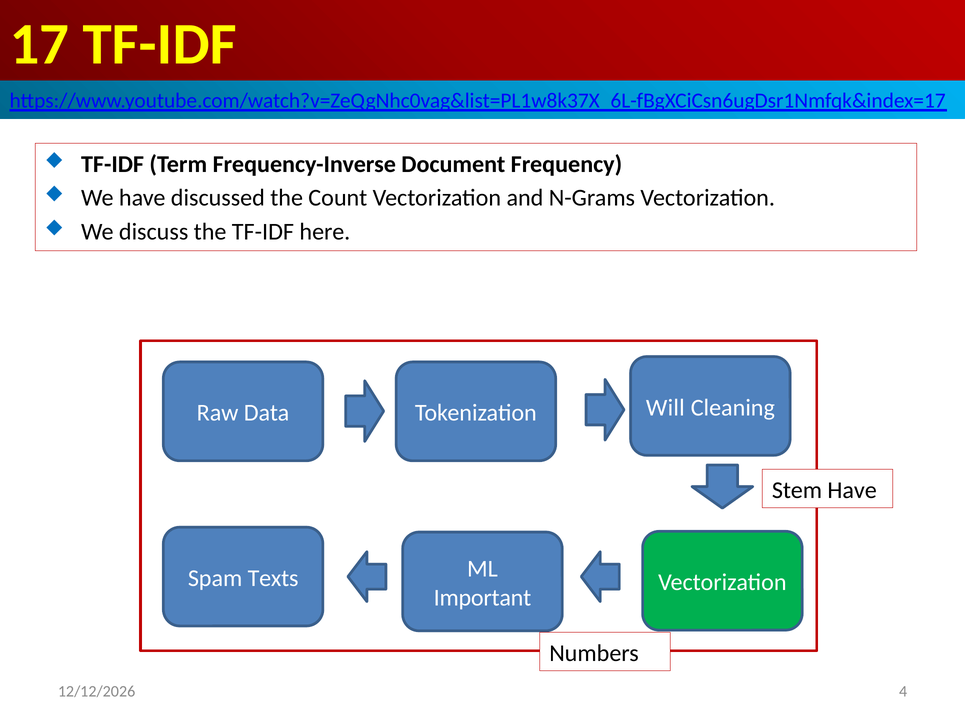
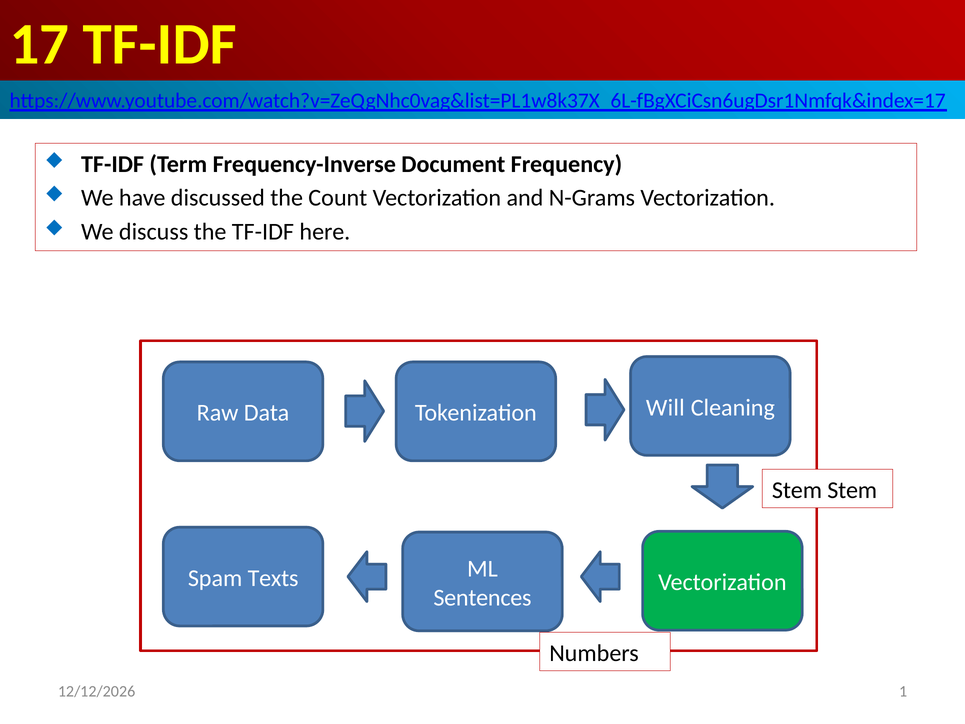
Stem Have: Have -> Stem
Important: Important -> Sentences
4: 4 -> 1
